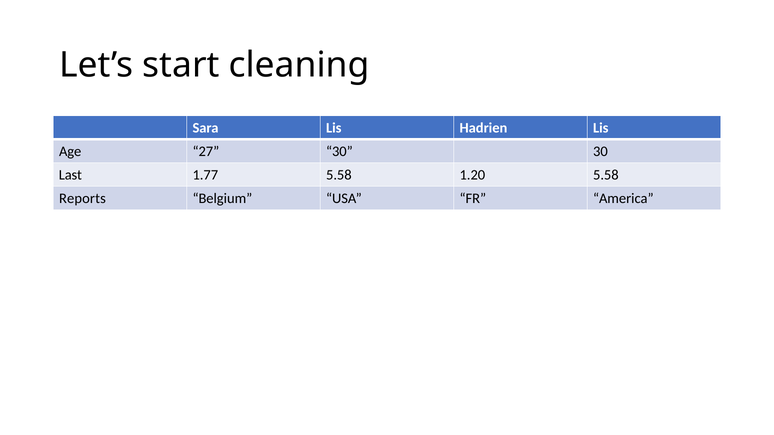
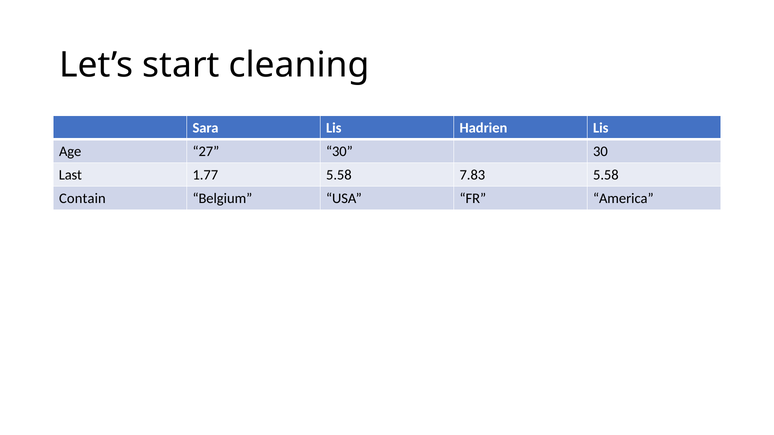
1.20: 1.20 -> 7.83
Reports: Reports -> Contain
